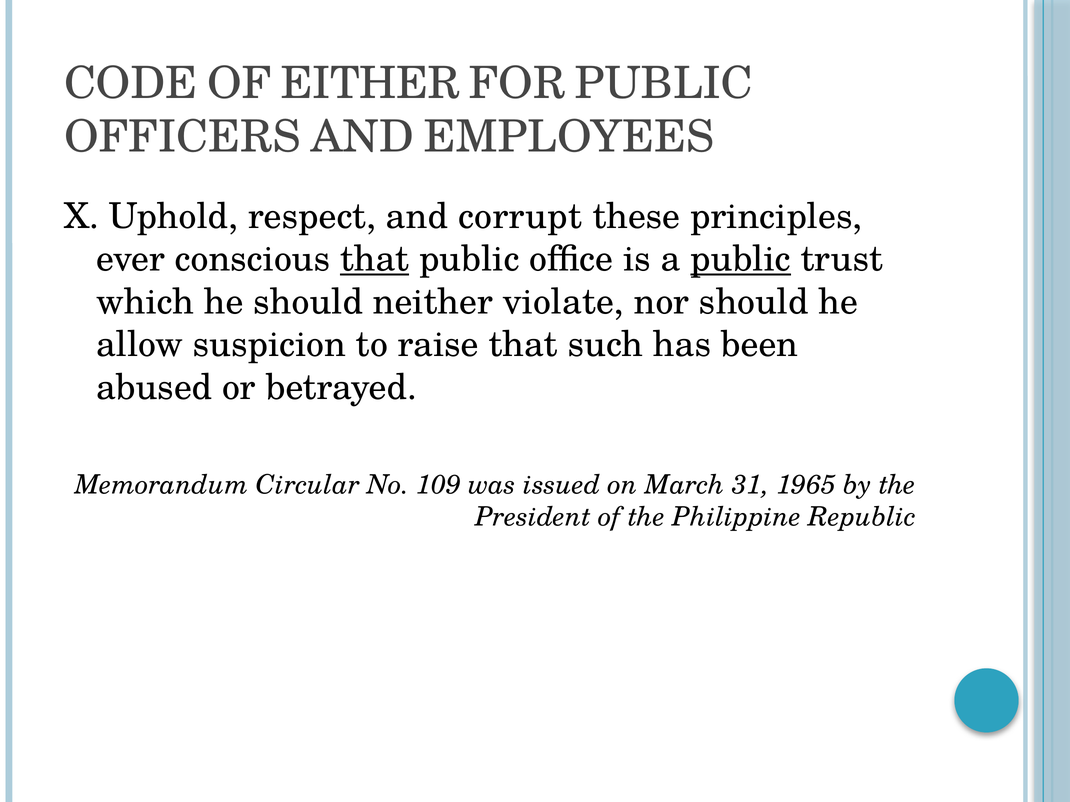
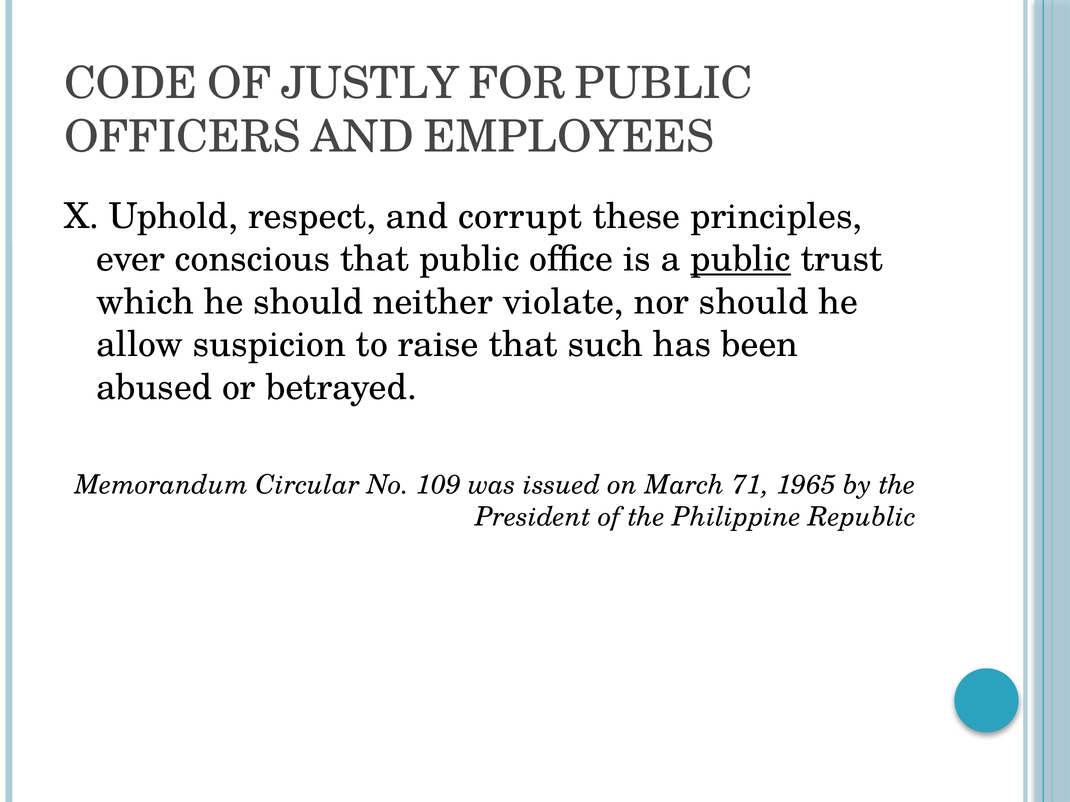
EITHER: EITHER -> JUSTLY
that at (375, 259) underline: present -> none
31: 31 -> 71
